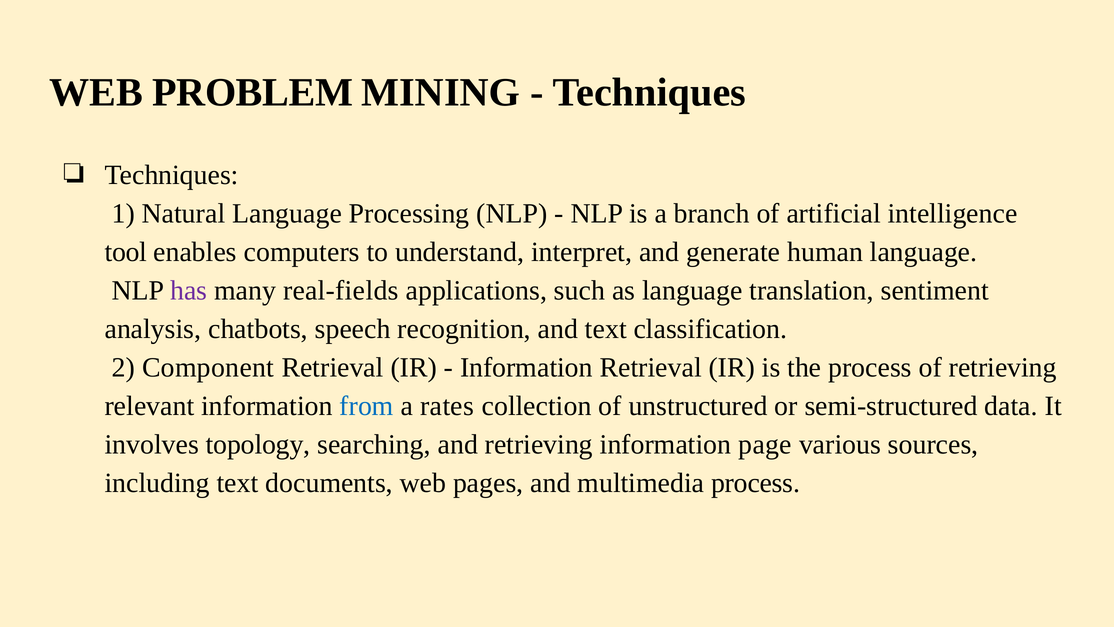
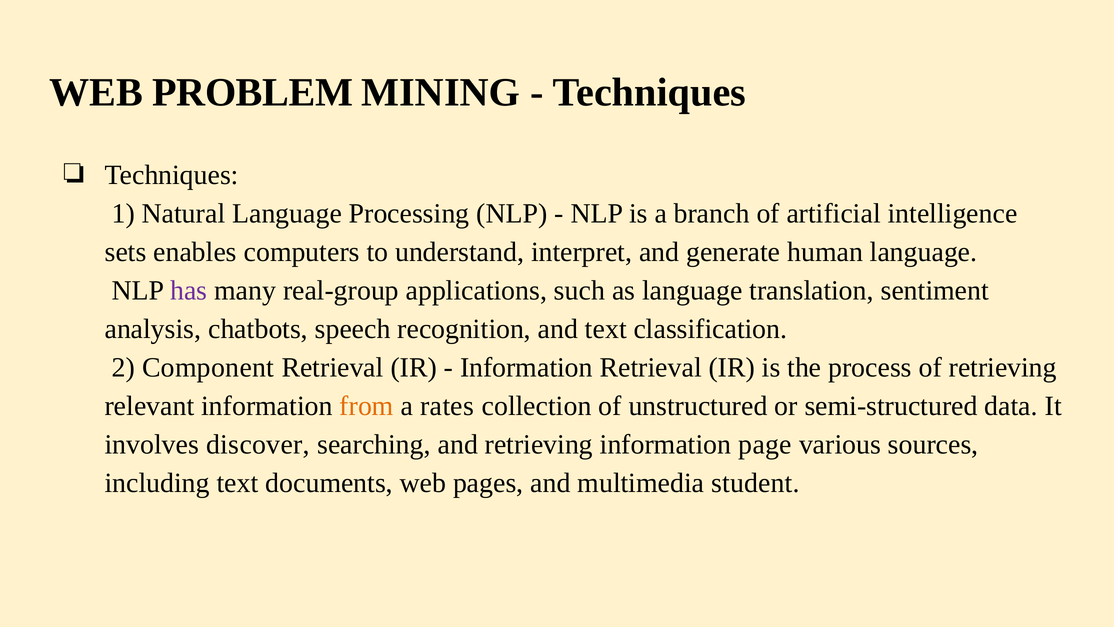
tool: tool -> sets
real-fields: real-fields -> real-group
from colour: blue -> orange
topology: topology -> discover
multimedia process: process -> student
